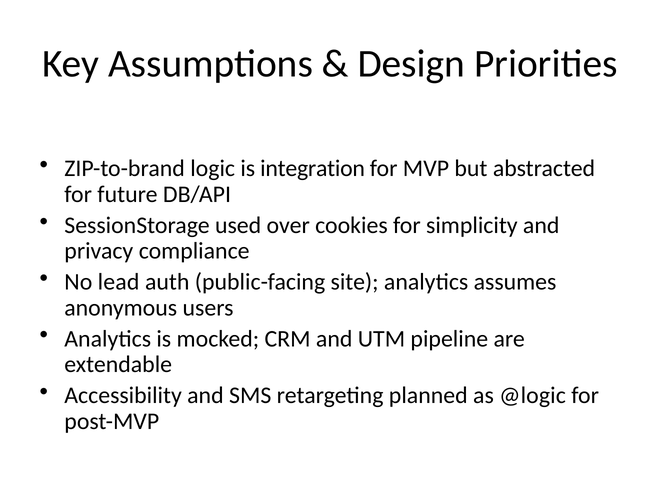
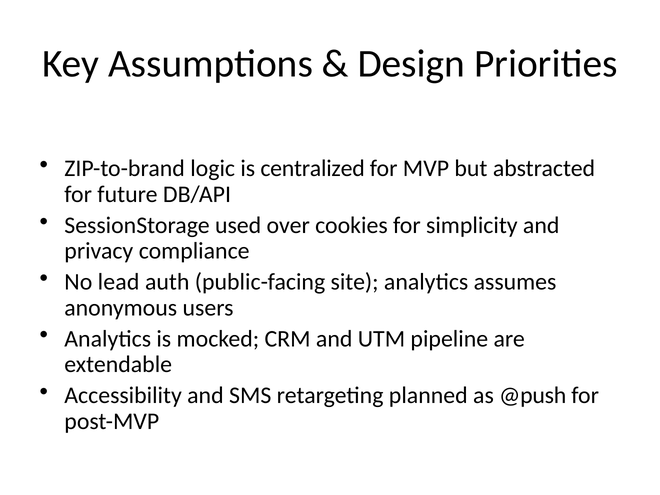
integration: integration -> centralized
@logic: @logic -> @push
